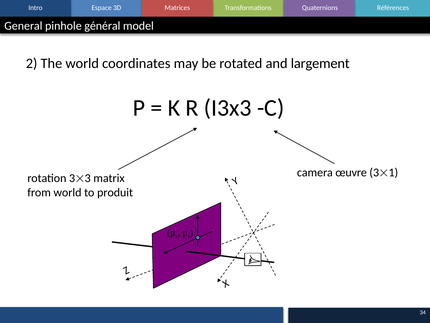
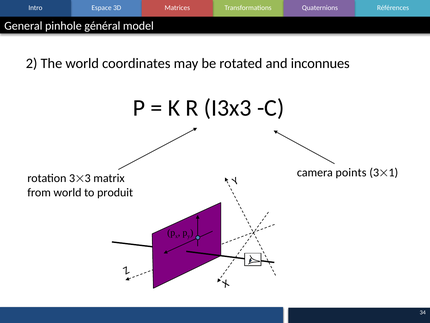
largement: largement -> inconnues
œuvre: œuvre -> points
